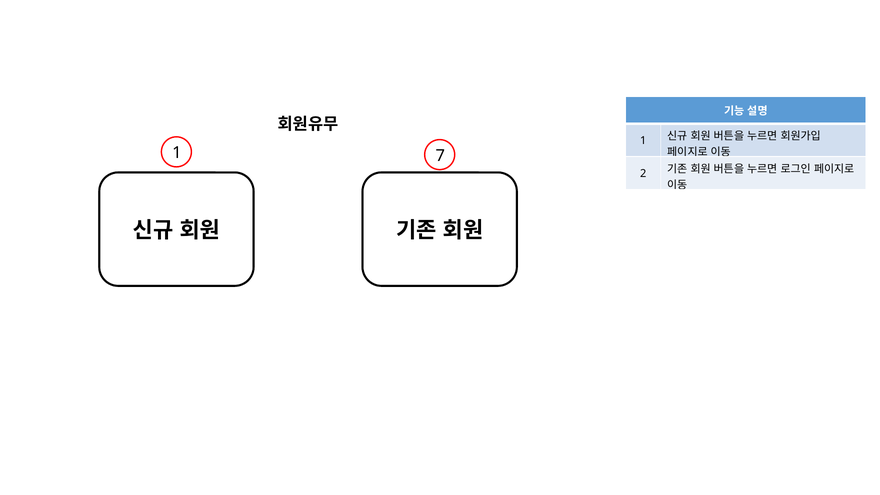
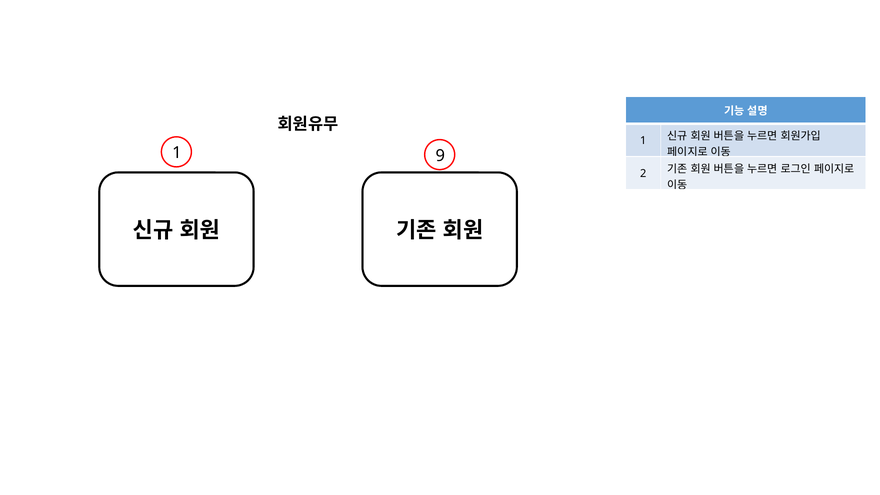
7: 7 -> 9
